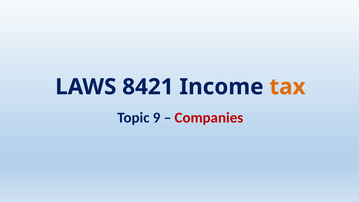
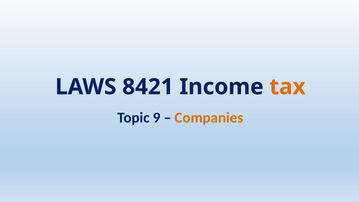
Companies colour: red -> orange
